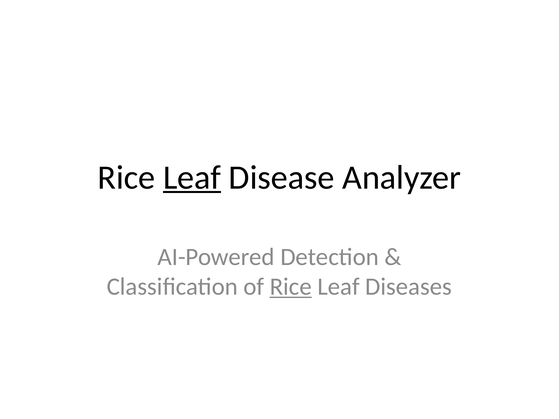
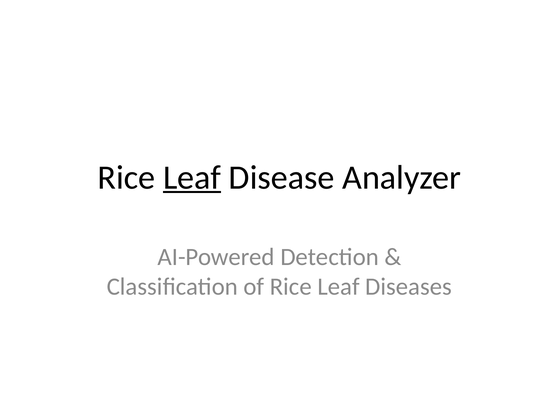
Rice at (291, 287) underline: present -> none
